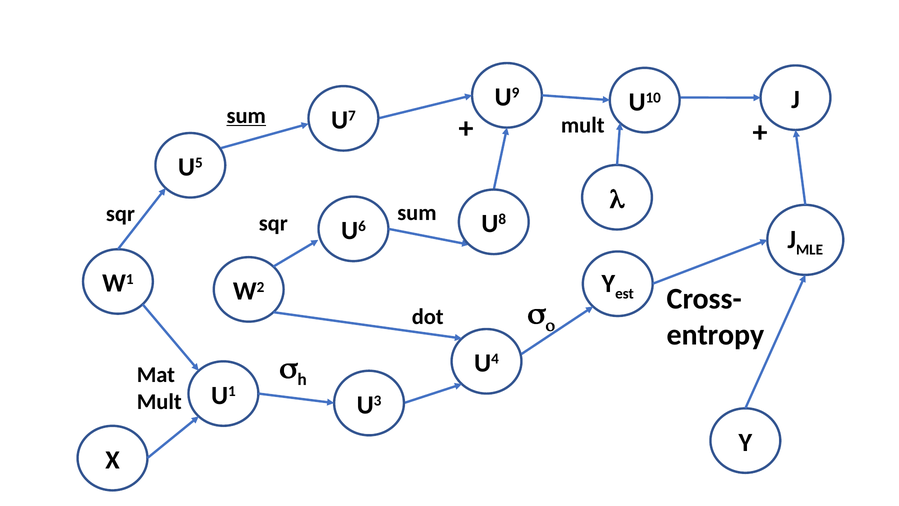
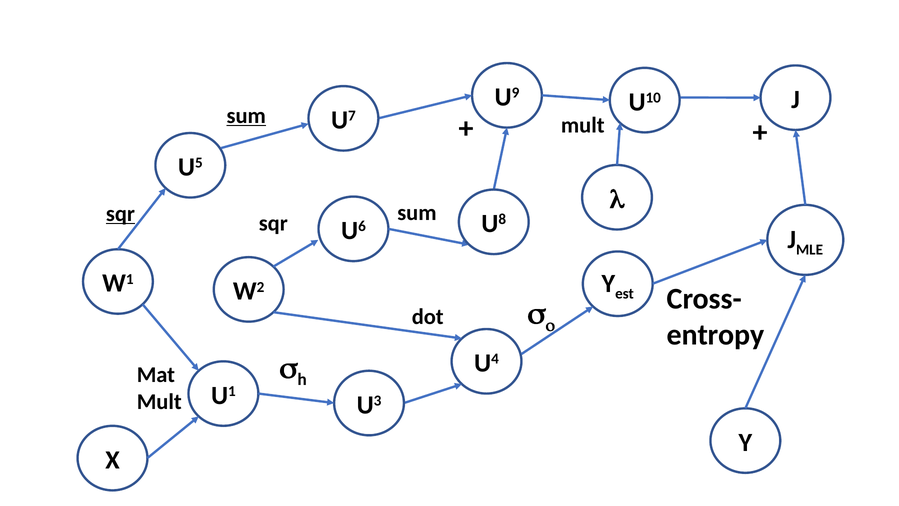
sqr at (120, 214) underline: none -> present
